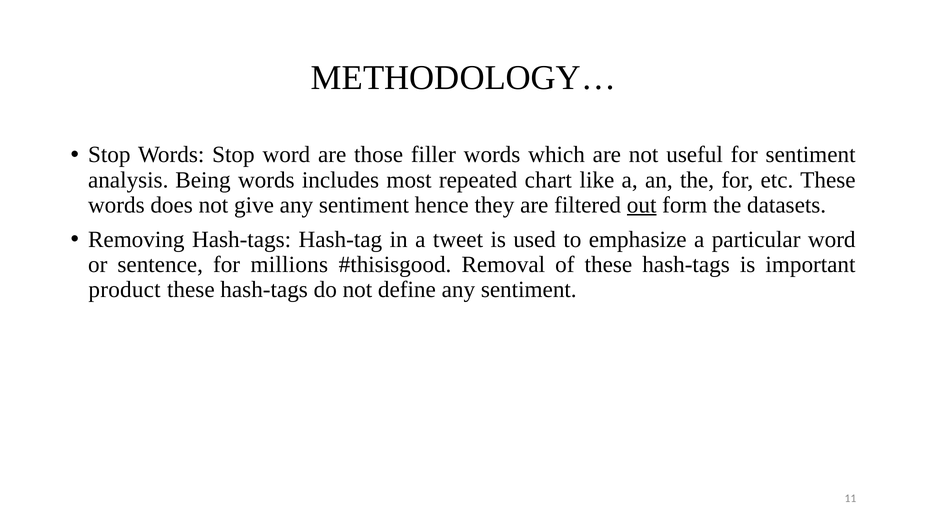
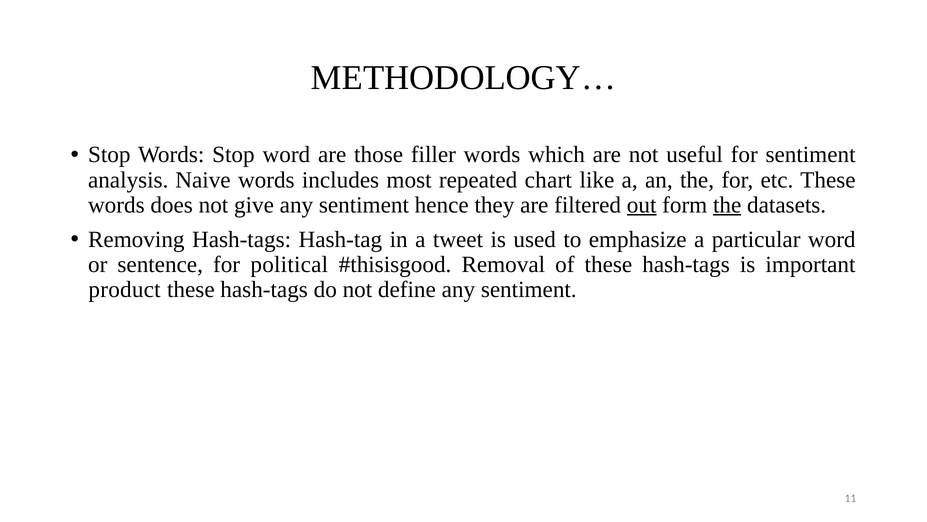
Being: Being -> Naive
the at (727, 205) underline: none -> present
millions: millions -> political
